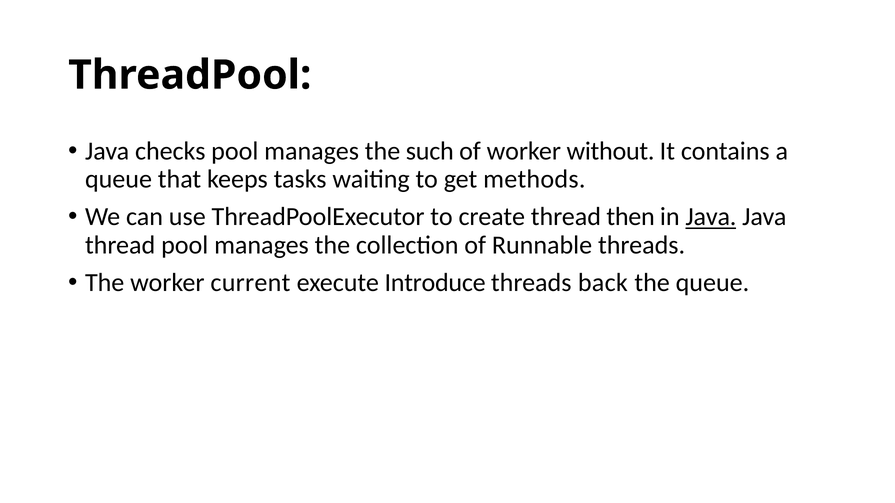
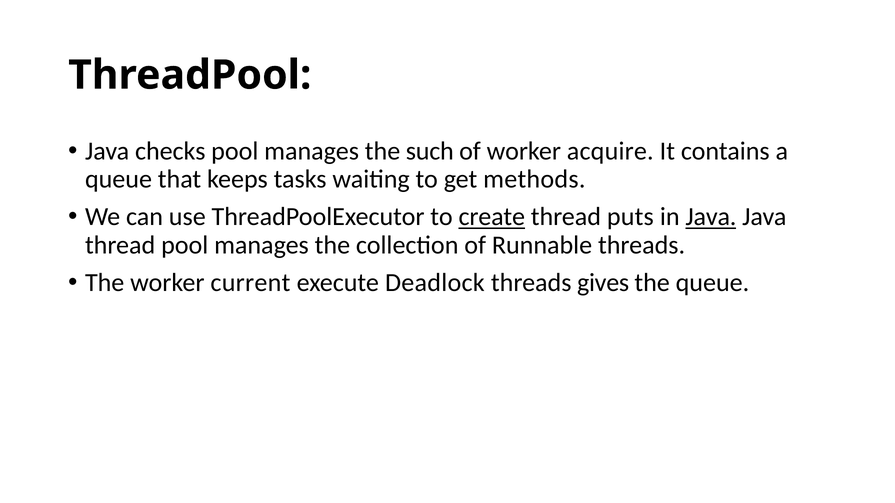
without: without -> acquire
create underline: none -> present
then: then -> puts
Introduce: Introduce -> Deadlock
back: back -> gives
